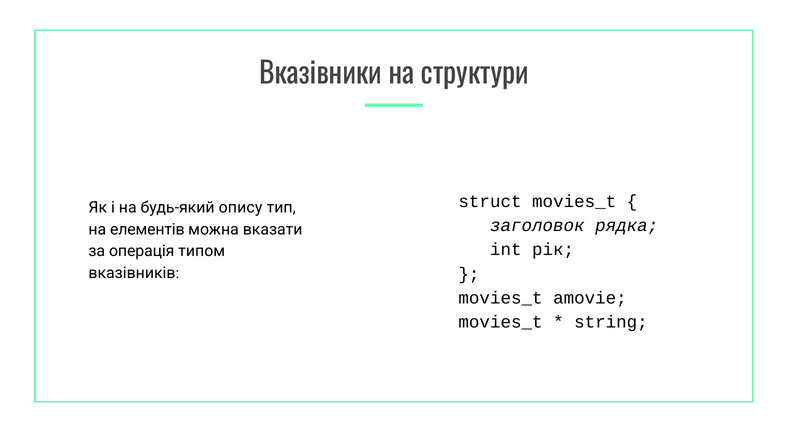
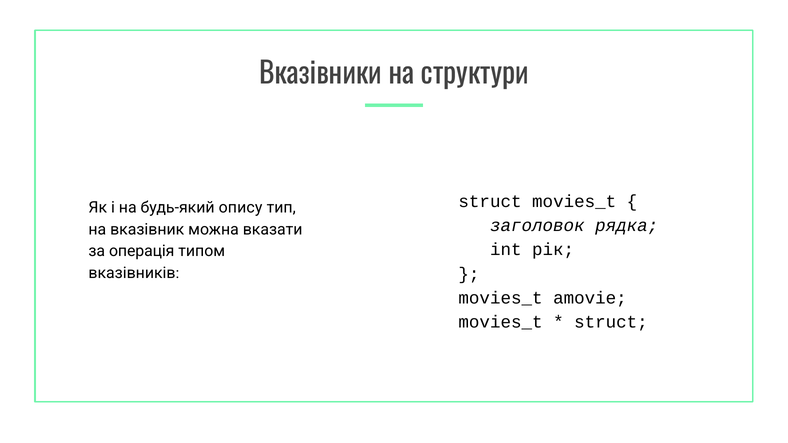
елементів: елементів -> вказівник
string at (611, 322): string -> struct
